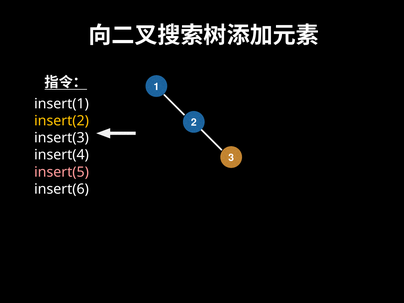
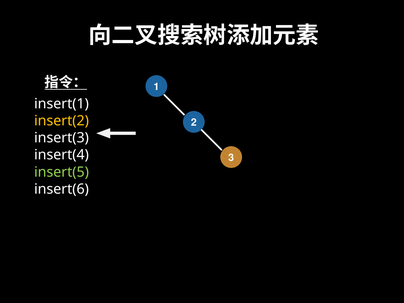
insert(5 colour: pink -> light green
